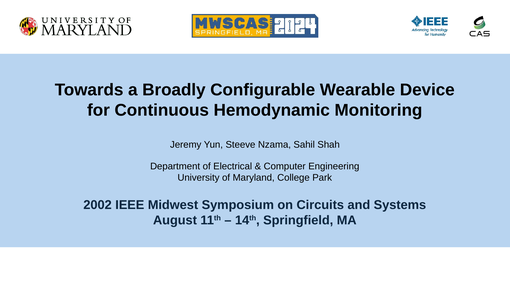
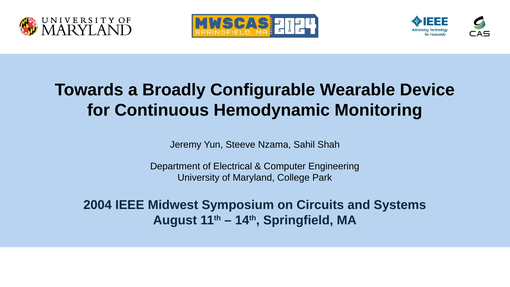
2002: 2002 -> 2004
